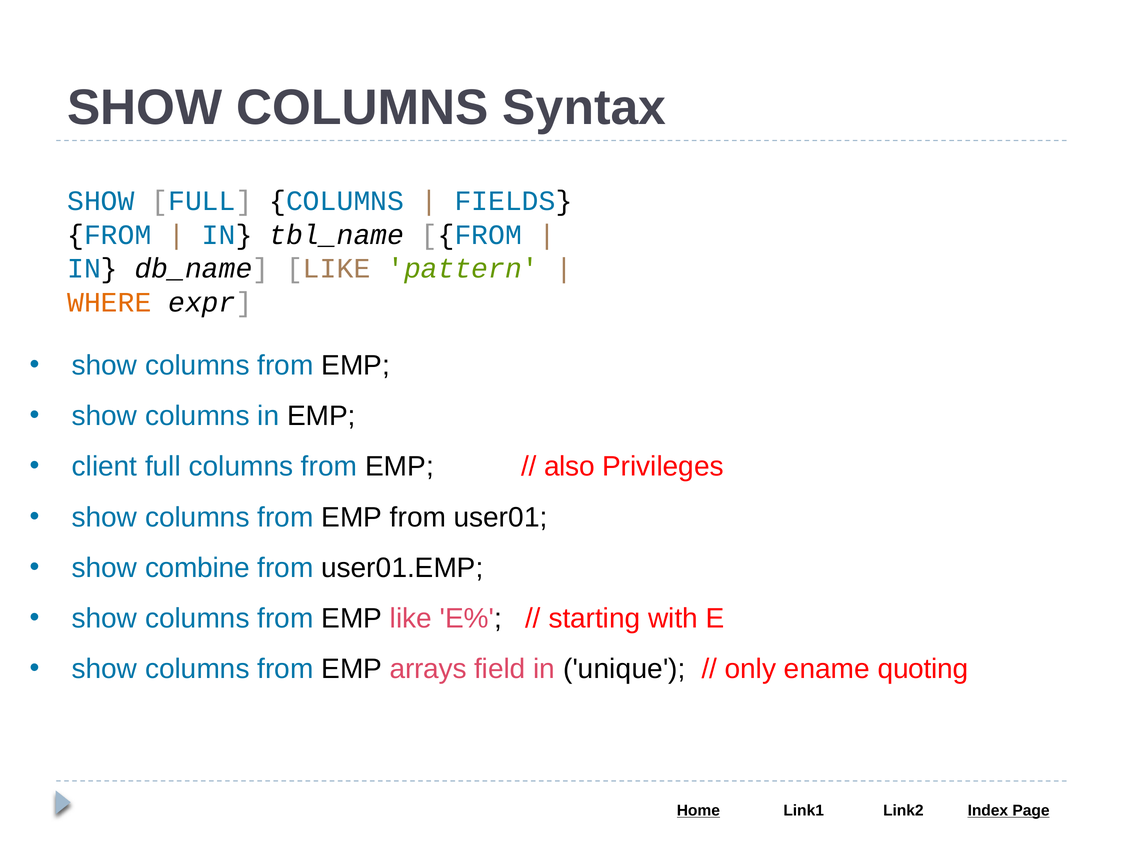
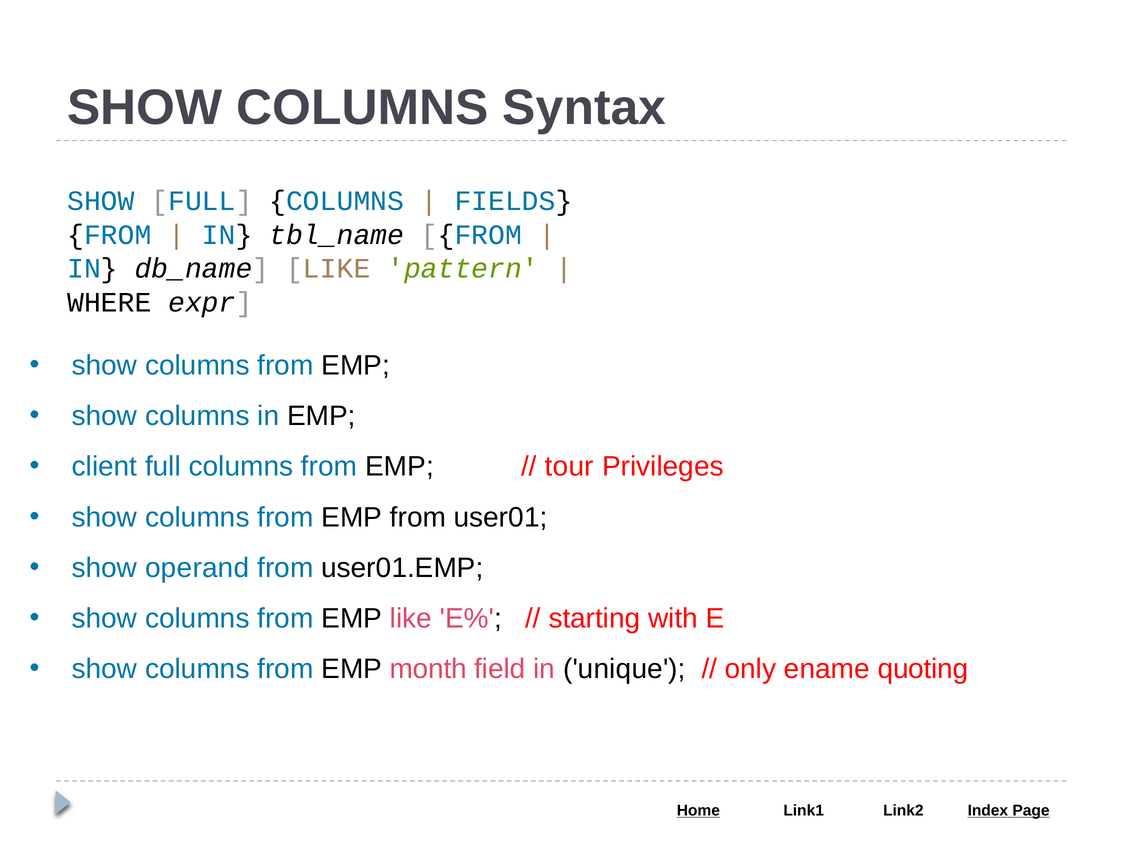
WHERE colour: orange -> black
also: also -> tour
combine: combine -> operand
arrays: arrays -> month
